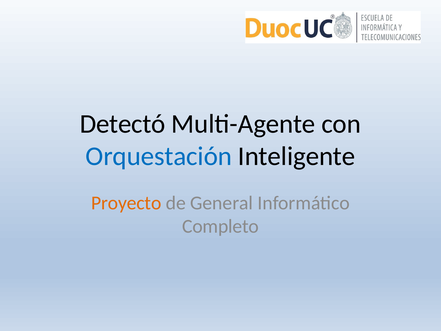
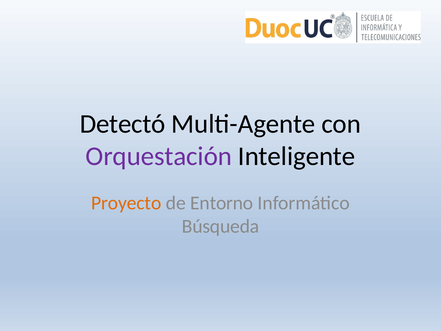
Orquestación colour: blue -> purple
General: General -> Entorno
Completo: Completo -> Búsqueda
